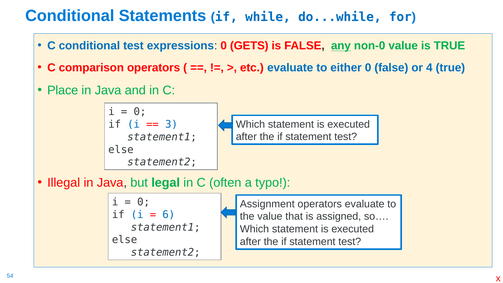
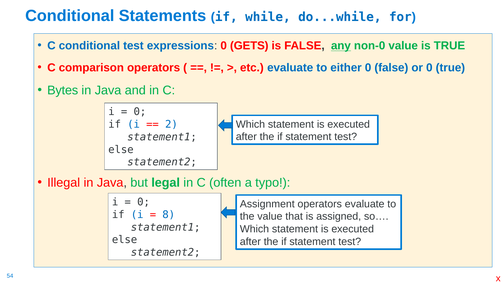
or 4: 4 -> 0
Place: Place -> Bytes
3: 3 -> 2
6: 6 -> 8
